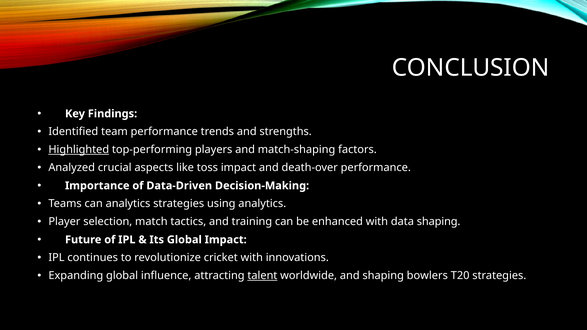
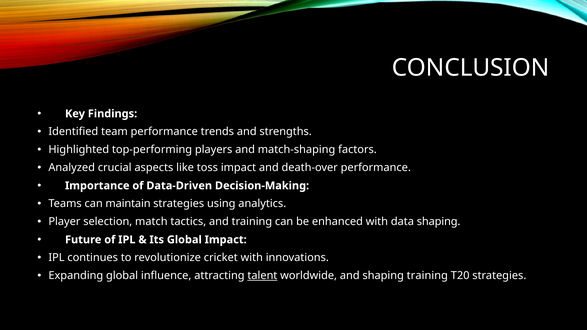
Highlighted underline: present -> none
can analytics: analytics -> maintain
shaping bowlers: bowlers -> training
